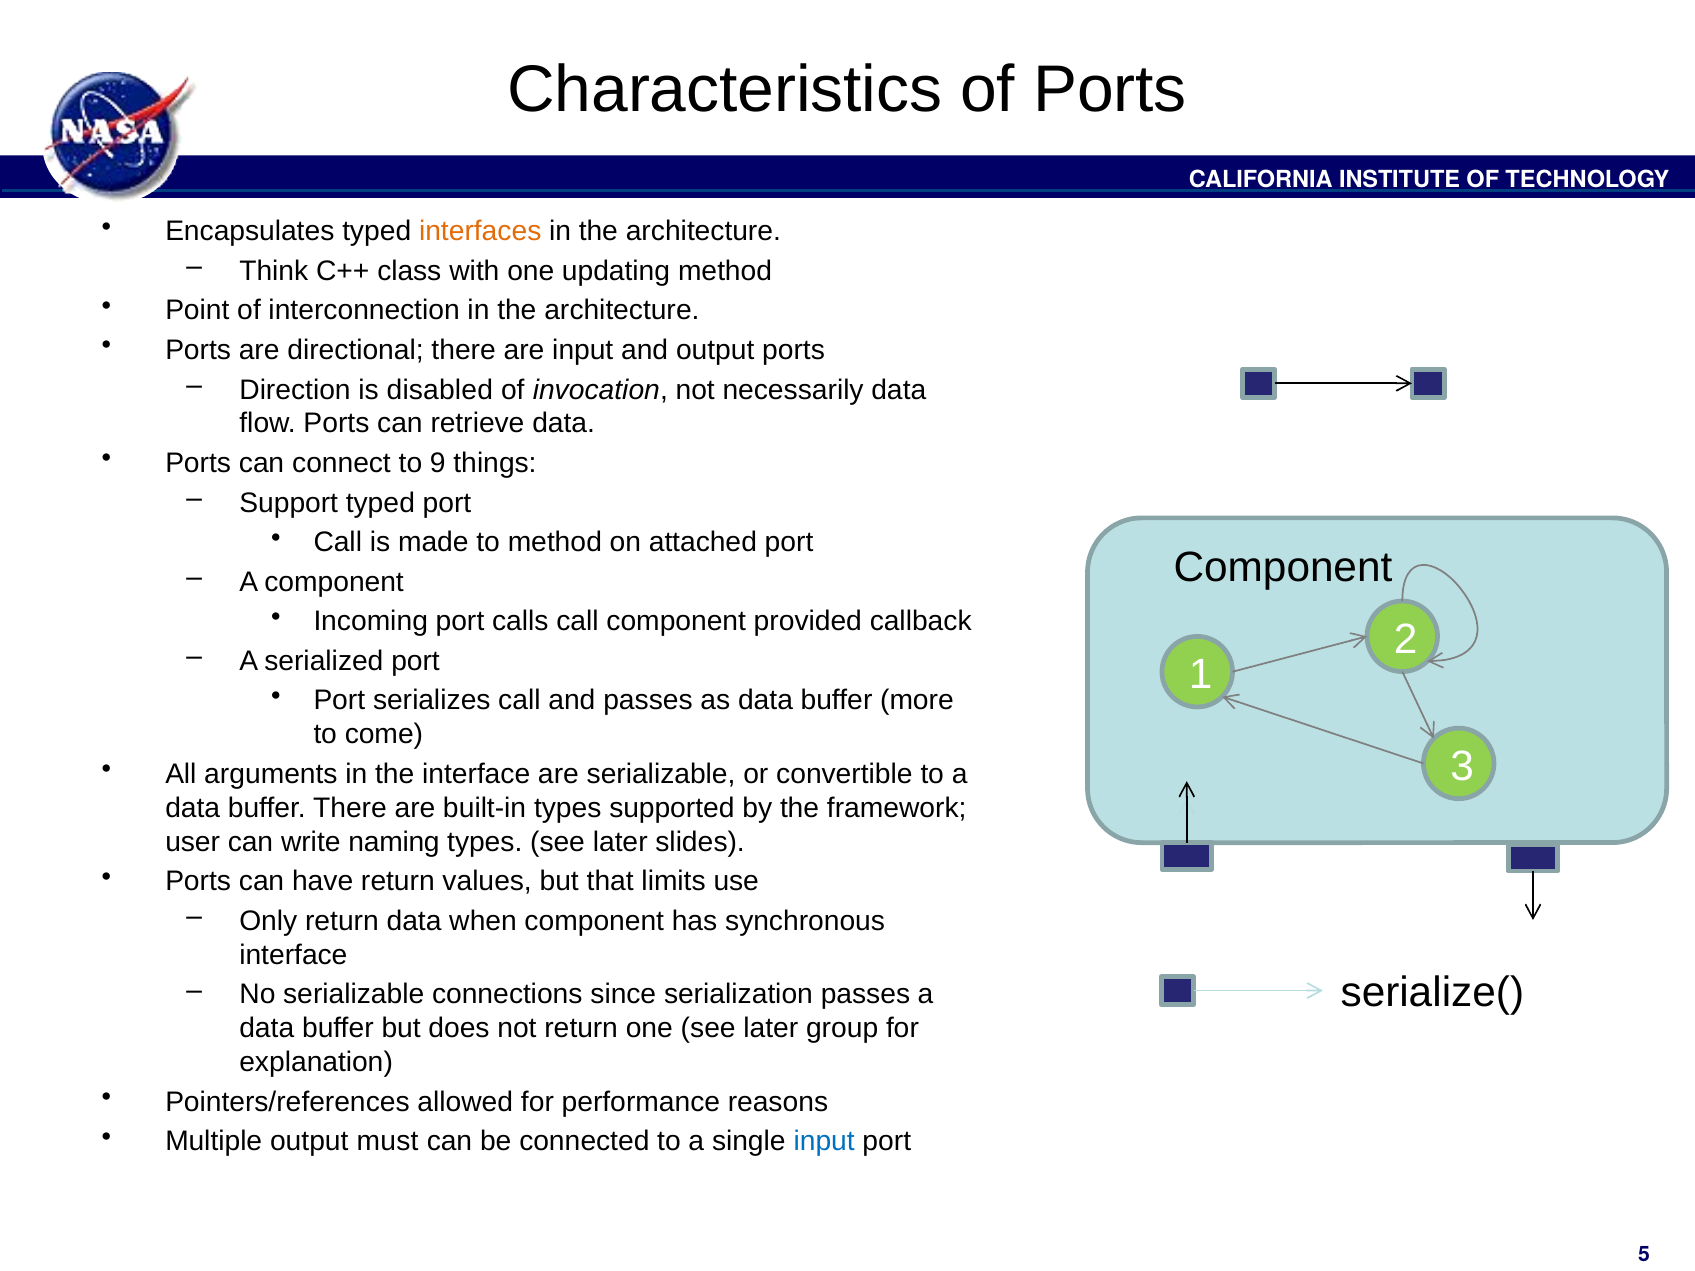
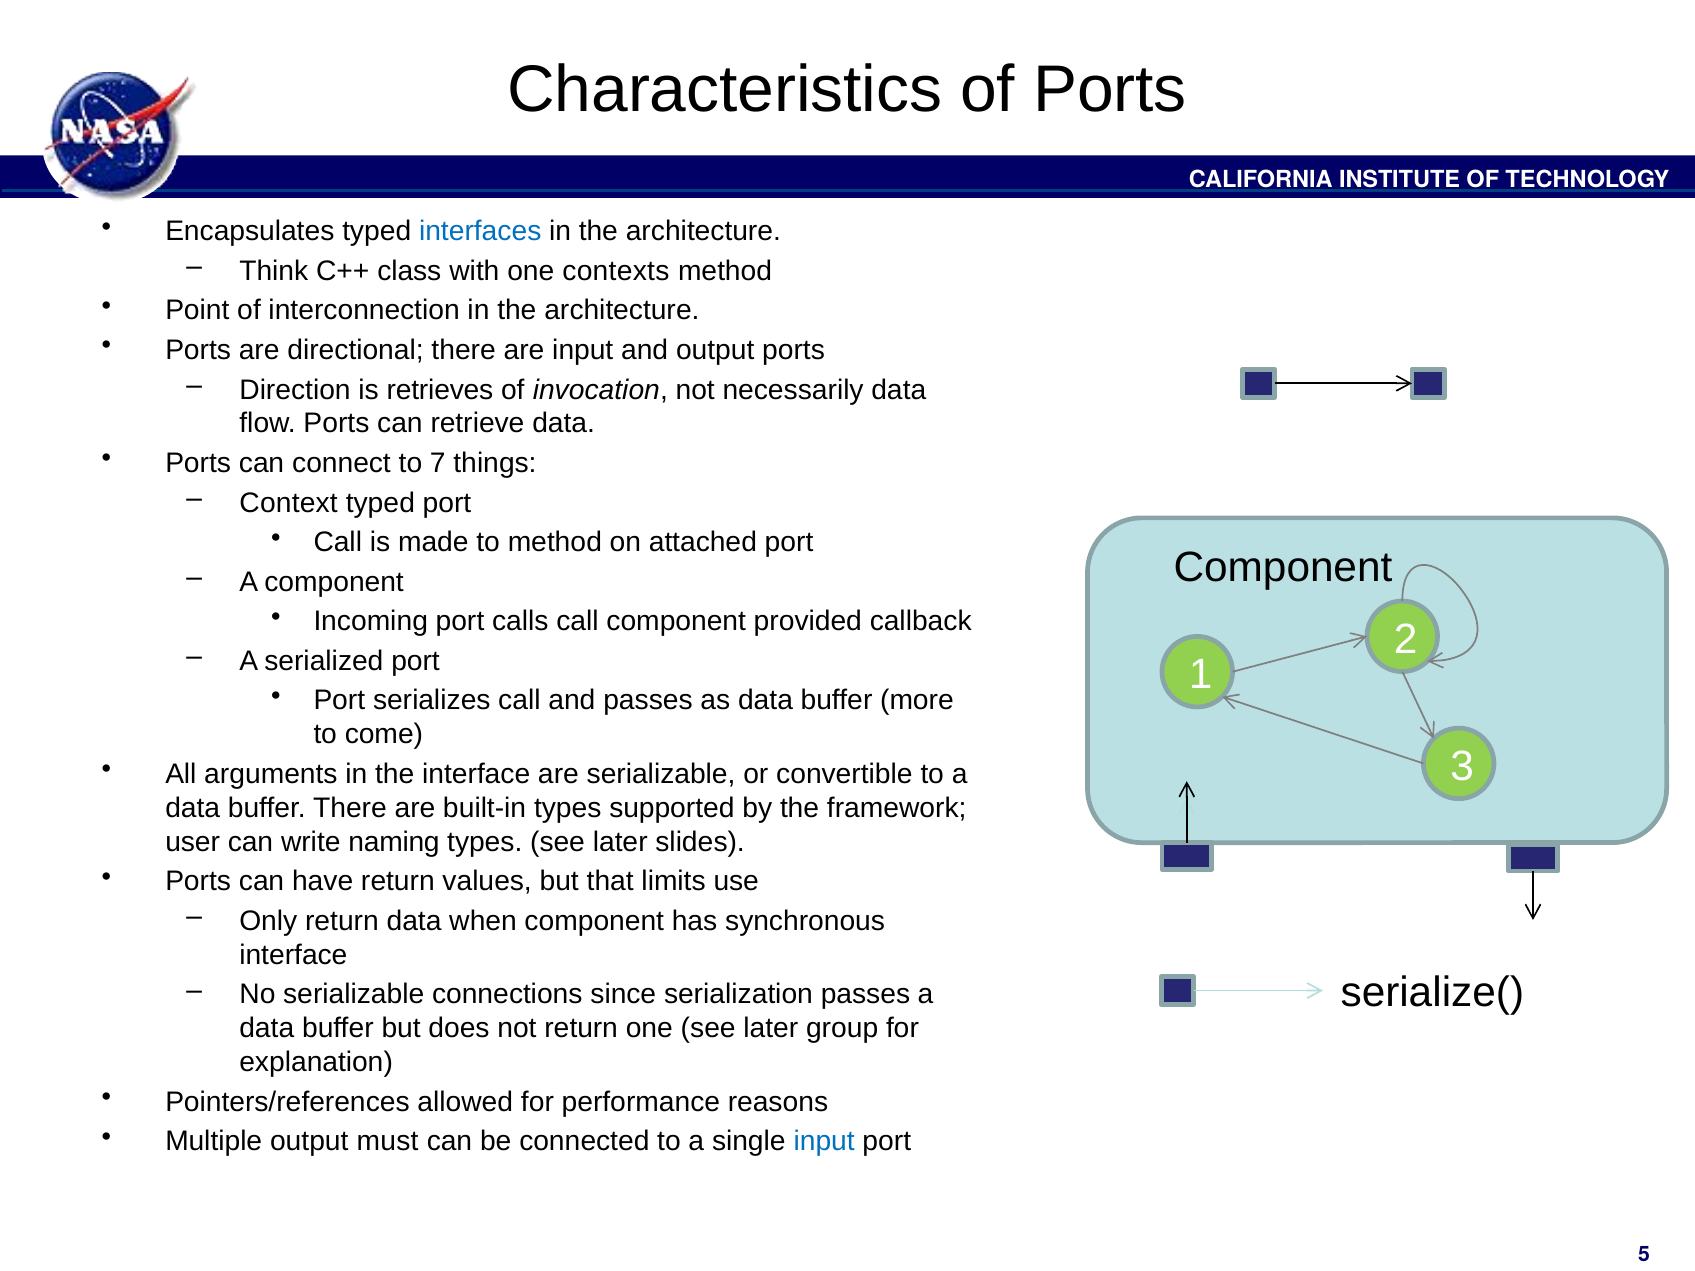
interfaces colour: orange -> blue
updating: updating -> contexts
disabled: disabled -> retrieves
9: 9 -> 7
Support: Support -> Context
